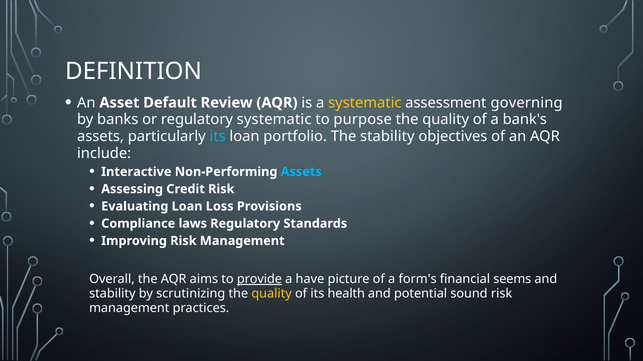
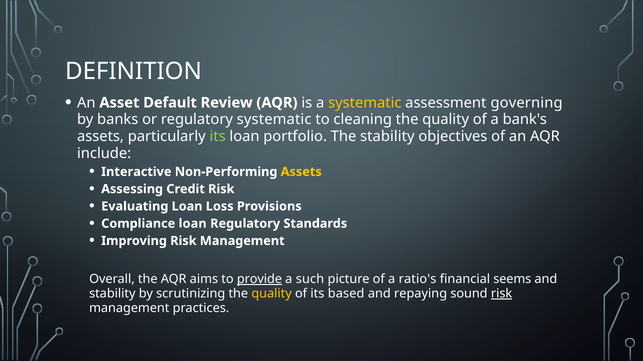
purpose: purpose -> cleaning
its at (218, 137) colour: light blue -> light green
Assets at (301, 172) colour: light blue -> yellow
Compliance laws: laws -> loan
have: have -> such
form's: form's -> ratio's
health: health -> based
potential: potential -> repaying
risk at (502, 294) underline: none -> present
